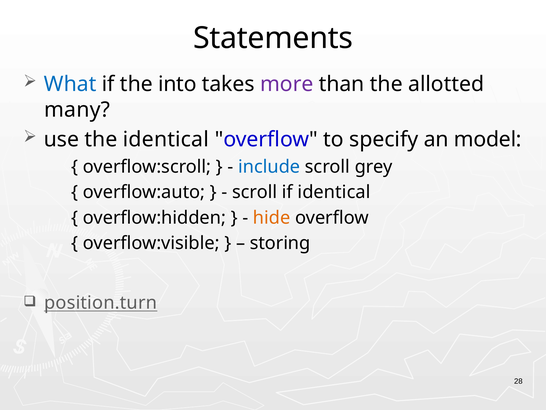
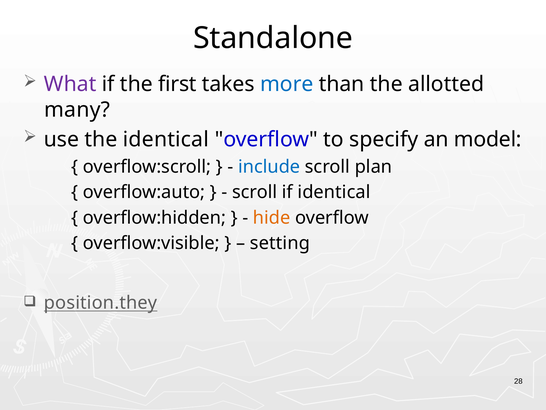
Statements: Statements -> Standalone
What colour: blue -> purple
into: into -> first
more colour: purple -> blue
grey: grey -> plan
storing: storing -> setting
position.turn: position.turn -> position.they
